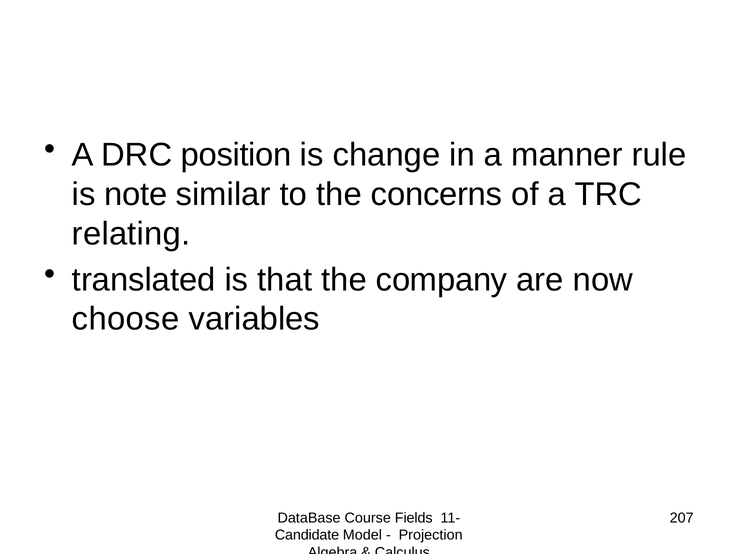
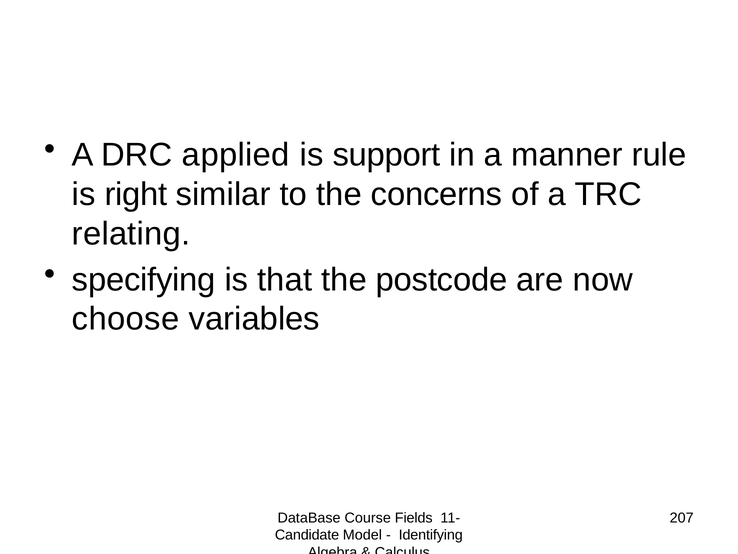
position: position -> applied
change: change -> support
note: note -> right
translated: translated -> specifying
company: company -> postcode
Projection: Projection -> Identifying
